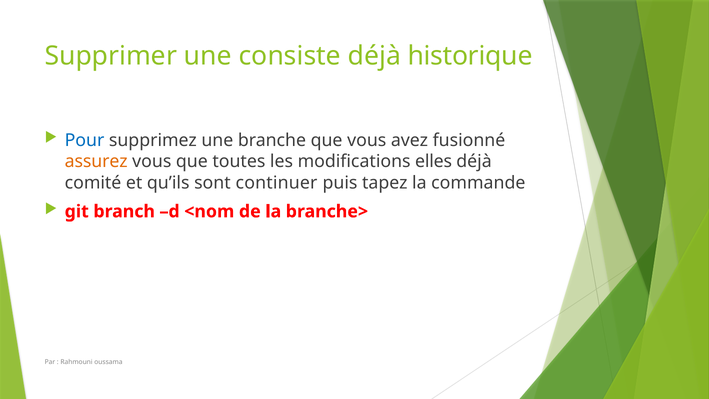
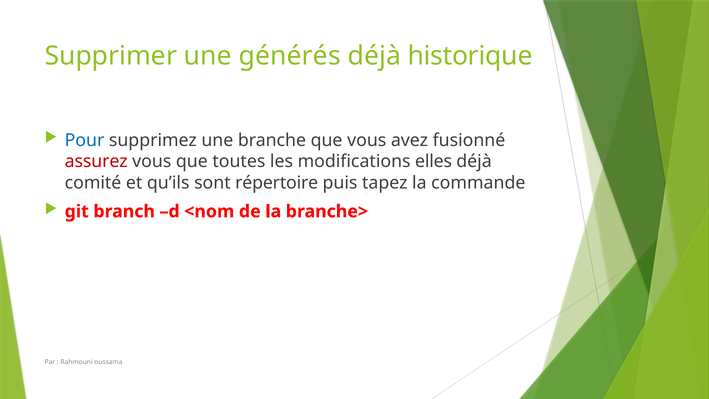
consiste: consiste -> générés
assurez colour: orange -> red
continuer: continuer -> répertoire
